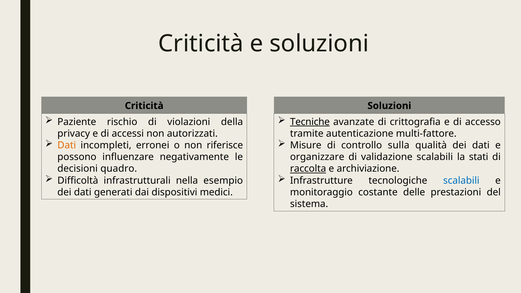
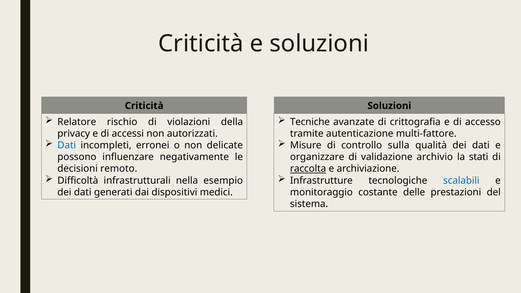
Paziente: Paziente -> Relatore
Tecniche underline: present -> none
Dati at (67, 145) colour: orange -> blue
riferisce: riferisce -> delicate
validazione scalabili: scalabili -> archivio
quadro: quadro -> remoto
